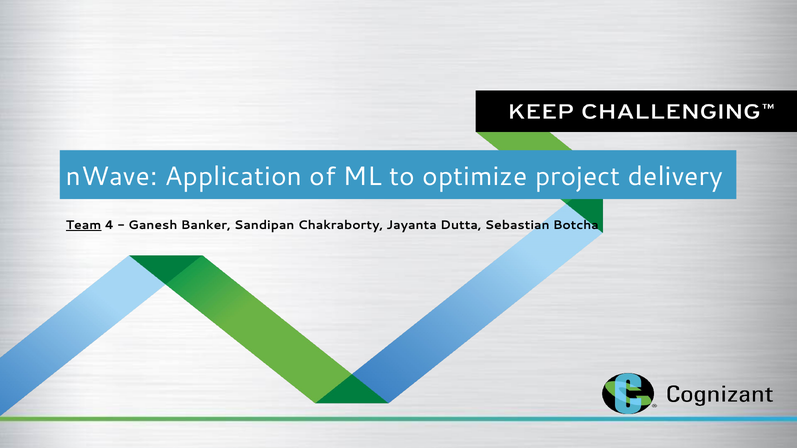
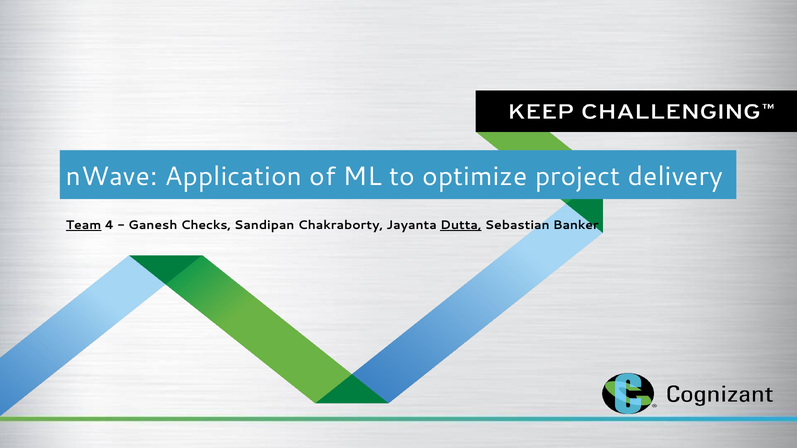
Banker: Banker -> Checks
Dutta underline: none -> present
Botcha: Botcha -> Banker
